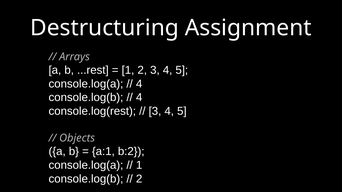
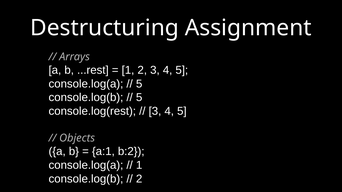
4 at (139, 84): 4 -> 5
4 at (139, 98): 4 -> 5
